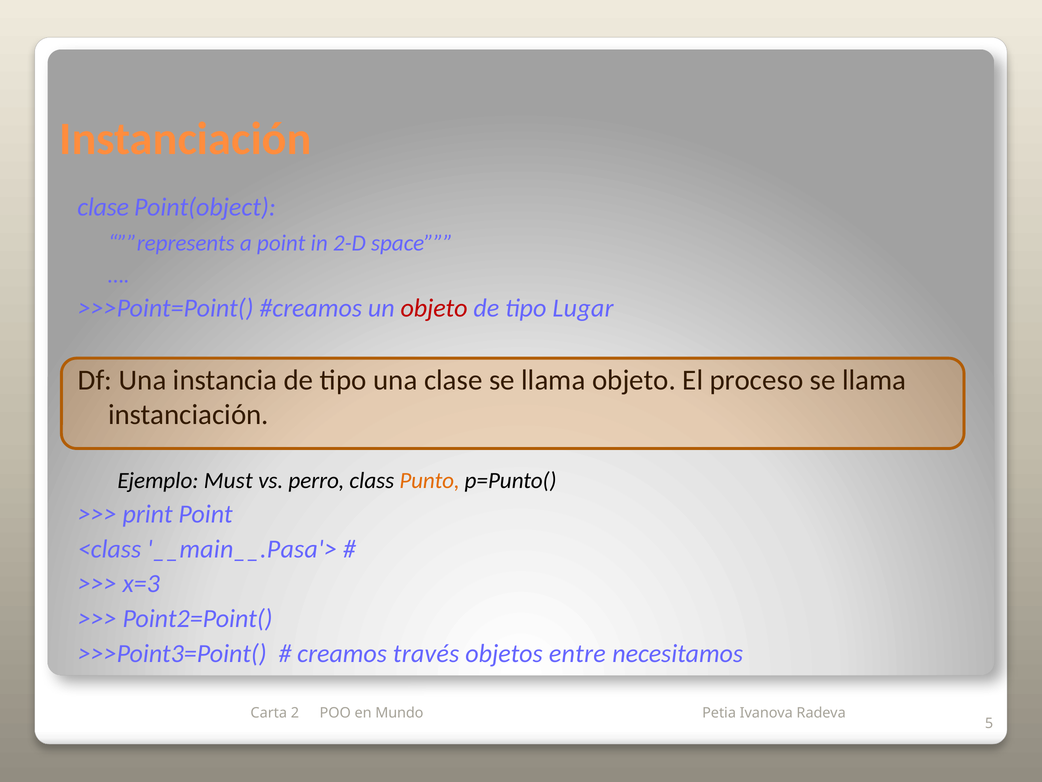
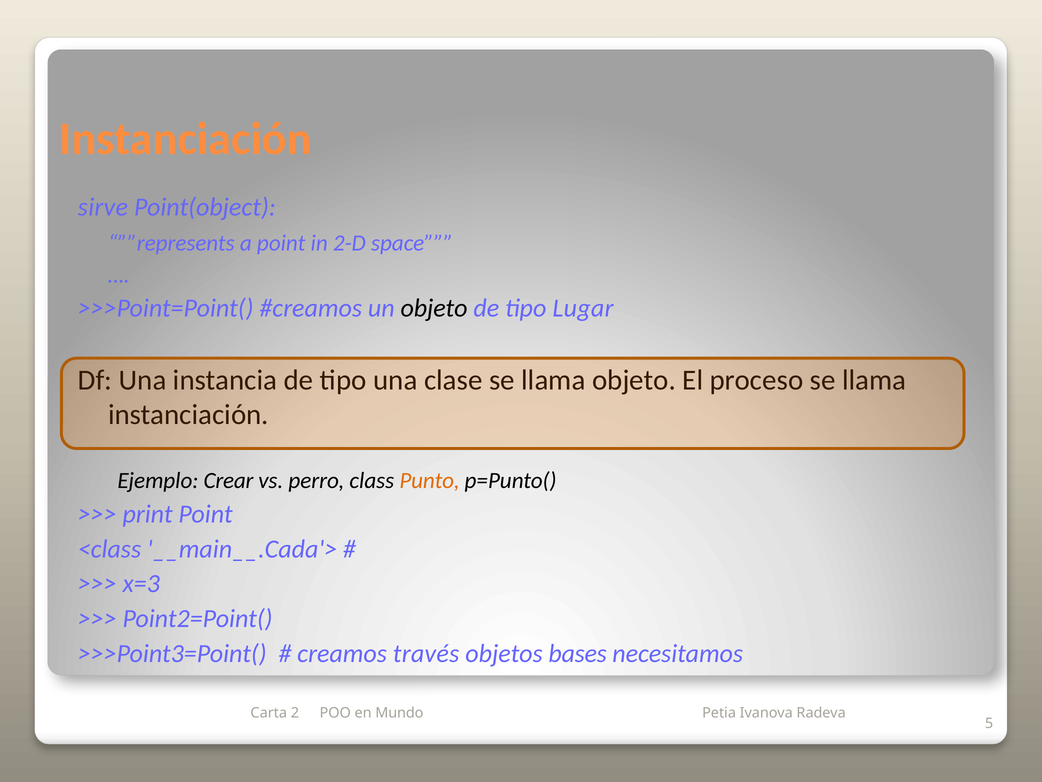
clase at (103, 207): clase -> sirve
objeto at (434, 308) colour: red -> black
Must: Must -> Crear
__main__.Pasa'>: __main__.Pasa'> -> __main__.Cada'>
entre: entre -> bases
